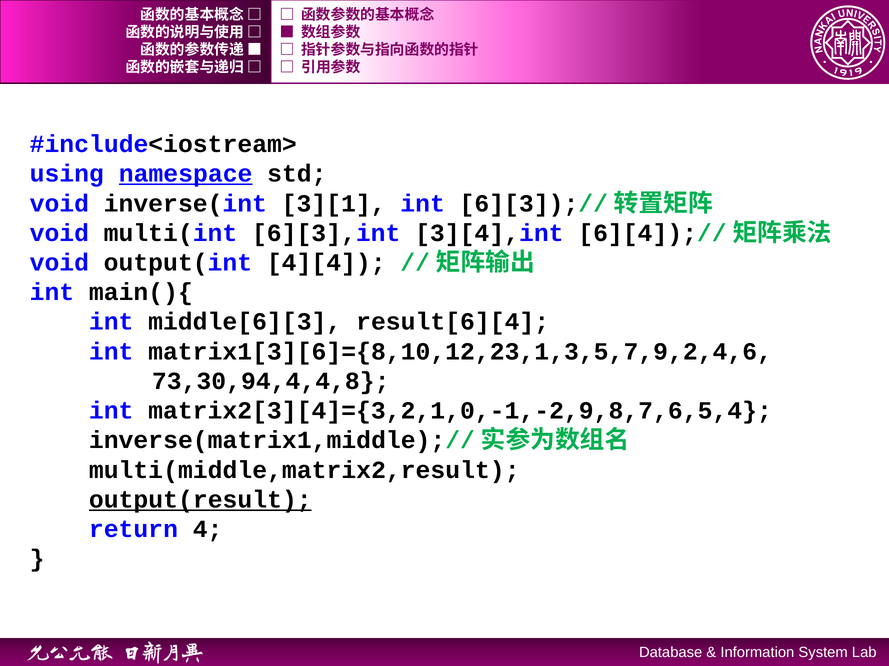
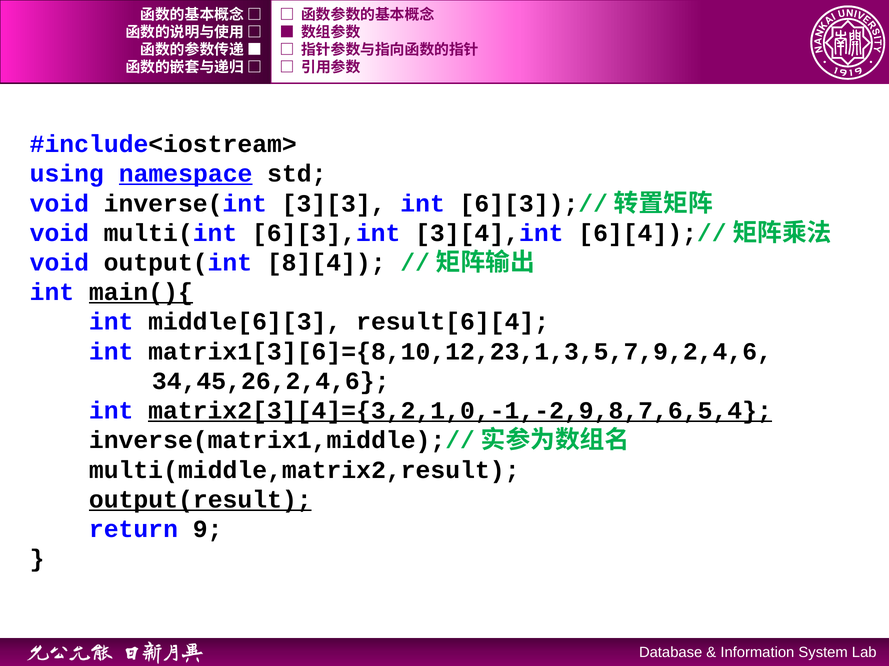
3][1: 3][1 -> 3][3
4][4: 4][4 -> 8][4
main(){ underline: none -> present
73,30,94,4,4,8: 73,30,94,4,4,8 -> 34,45,26,2,4,6
matrix2[3][4]={3,2,1,0,-1,-2,9,8,7,6,5,4 underline: none -> present
4: 4 -> 9
